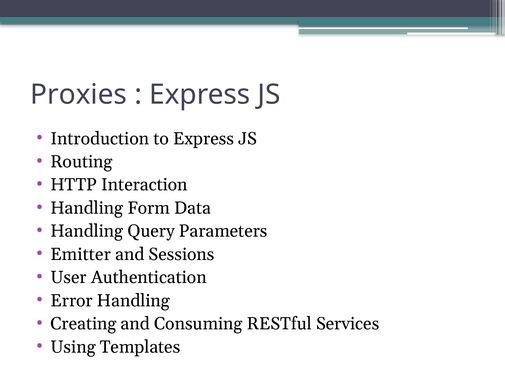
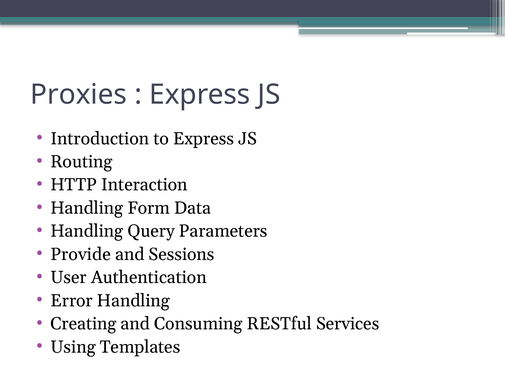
Emitter: Emitter -> Provide
